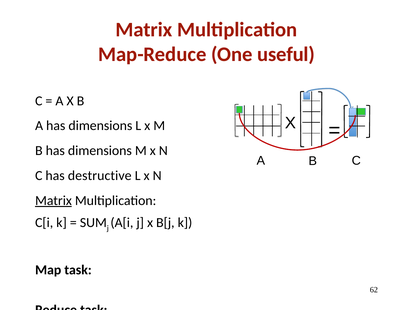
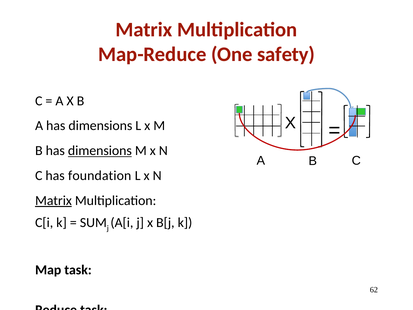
useful: useful -> safety
dimensions at (100, 151) underline: none -> present
destructive: destructive -> foundation
